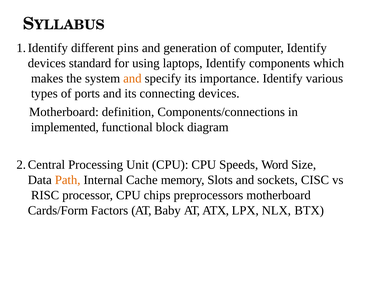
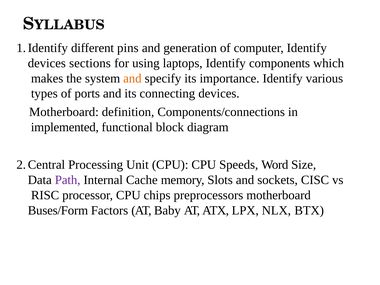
standard: standard -> sections
Path colour: orange -> purple
Cards/Form: Cards/Form -> Buses/Form
